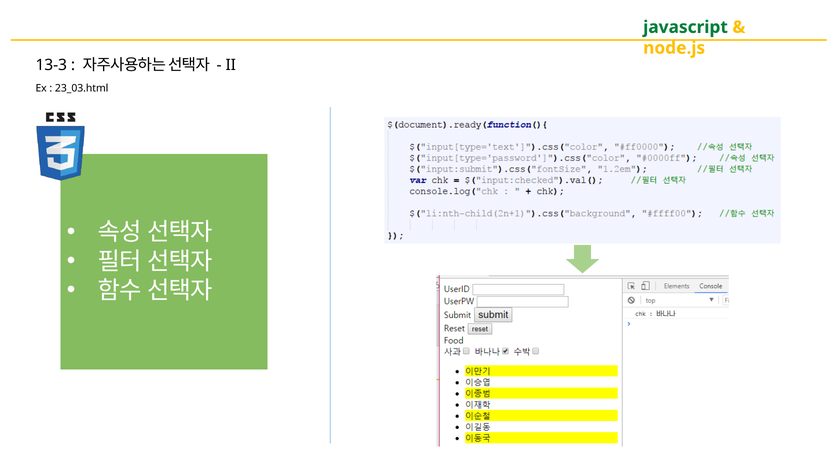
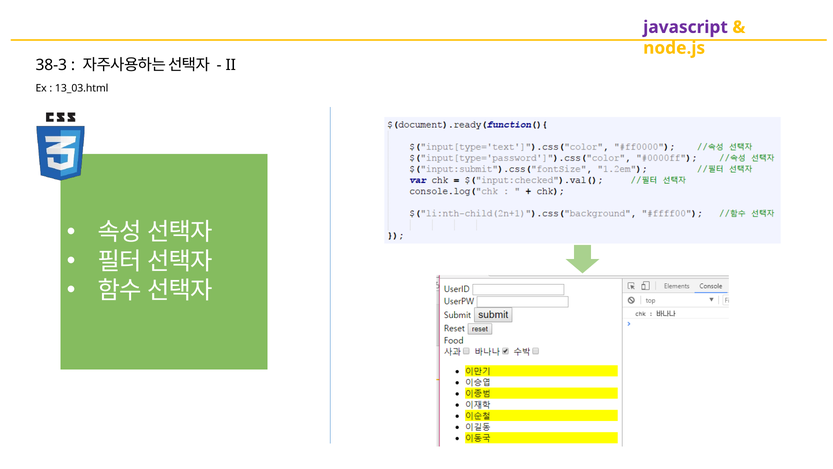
javascript colour: green -> purple
13-3: 13-3 -> 38-3
23_03.html: 23_03.html -> 13_03.html
